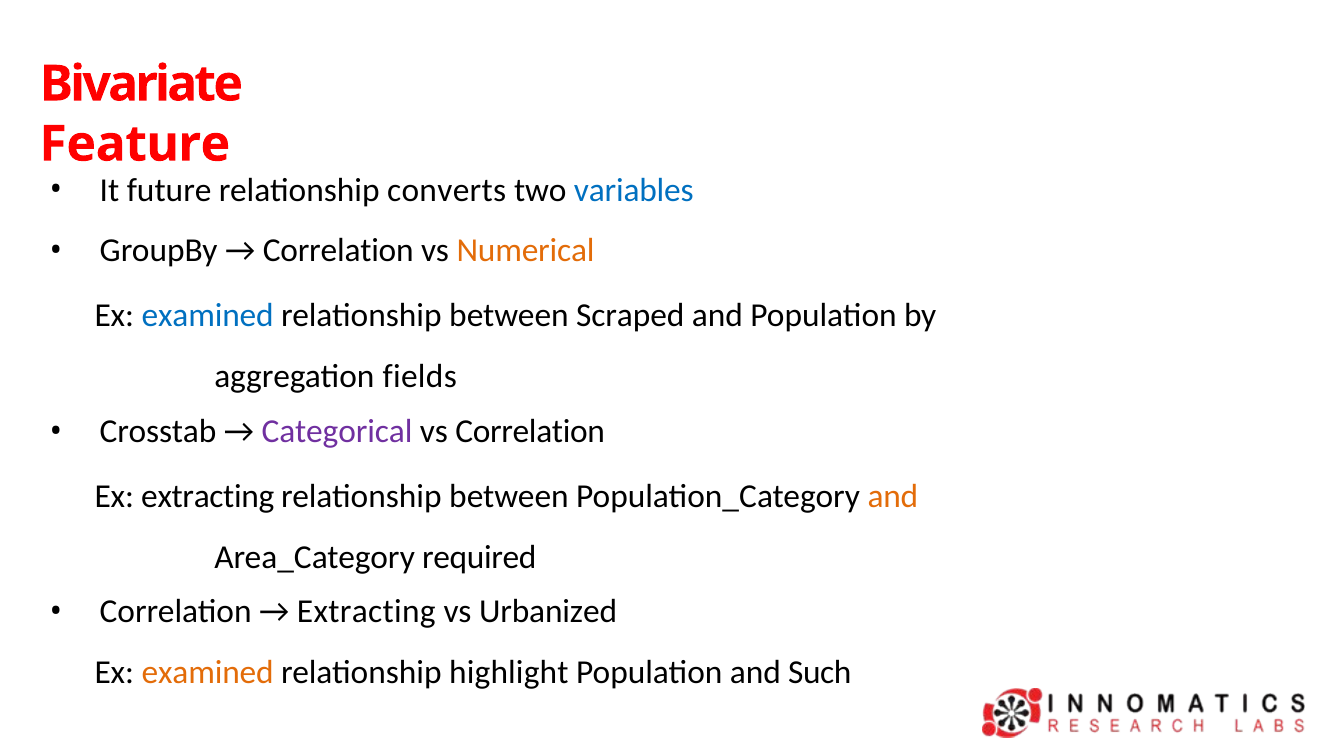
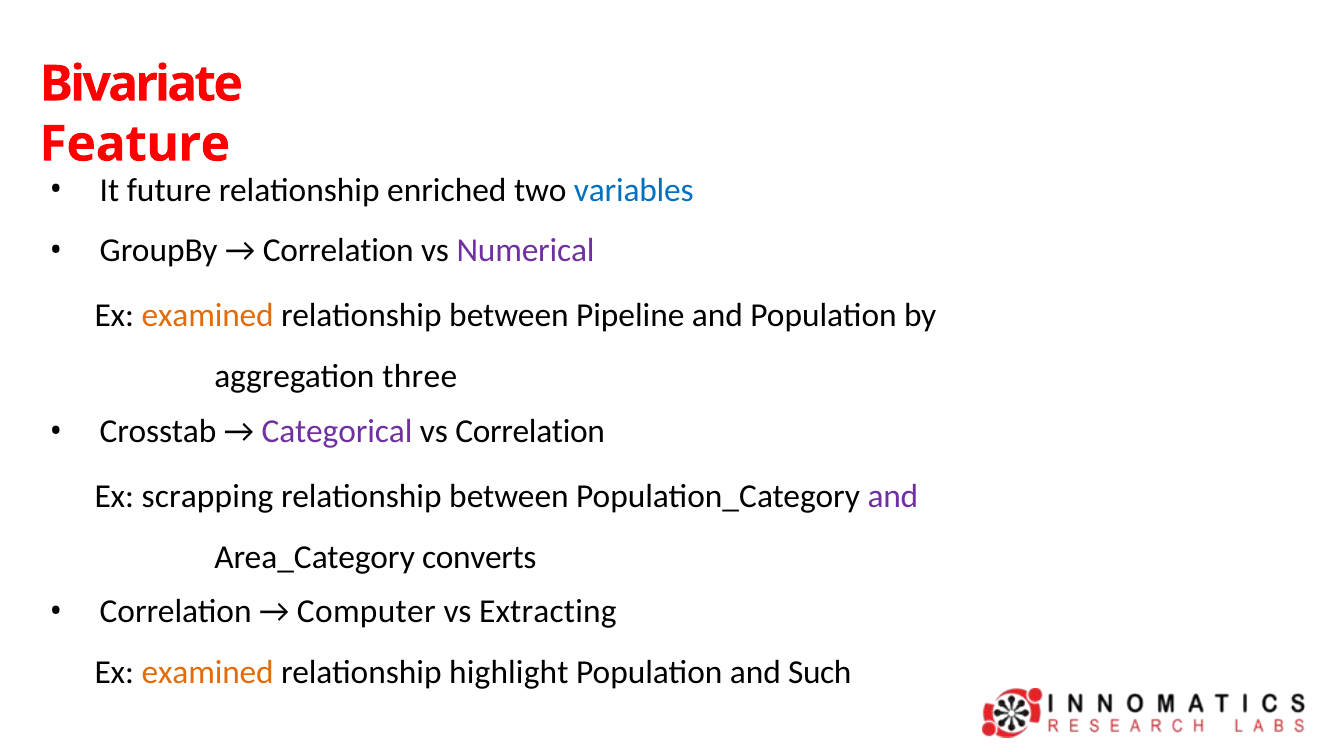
converts: converts -> enriched
Numerical colour: orange -> purple
examined at (208, 316) colour: blue -> orange
Scraped: Scraped -> Pipeline
fields: fields -> three
Ex extracting: extracting -> scrapping
and at (893, 496) colour: orange -> purple
required: required -> converts
Extracting at (366, 611): Extracting -> Computer
Urbanized: Urbanized -> Extracting
